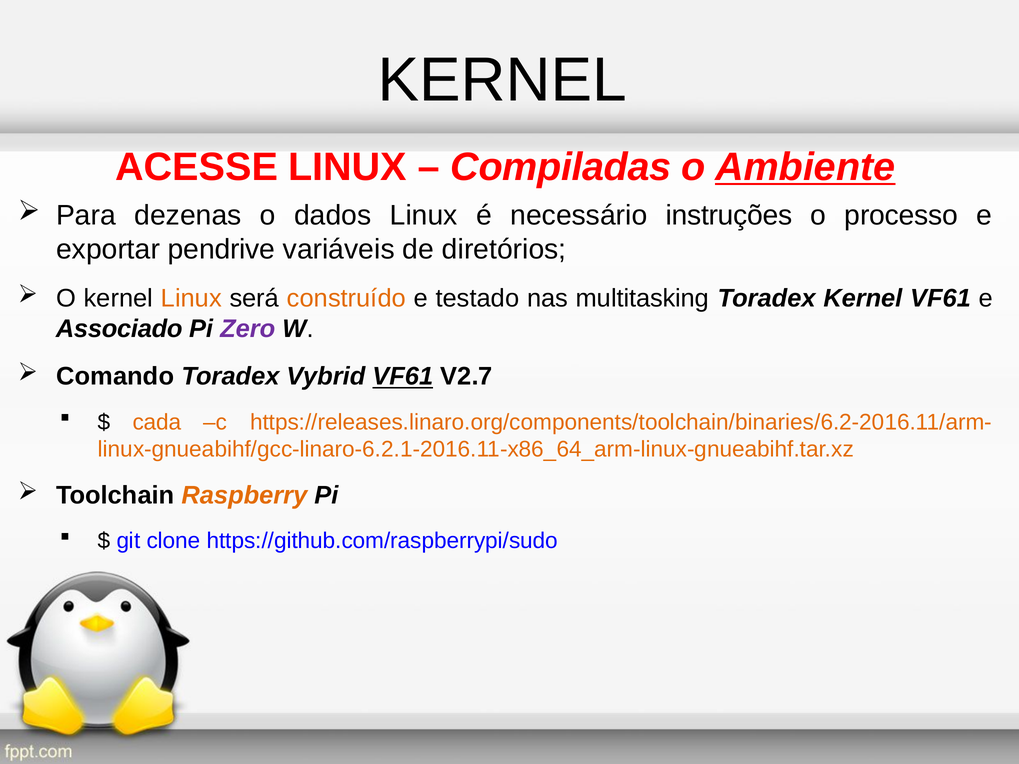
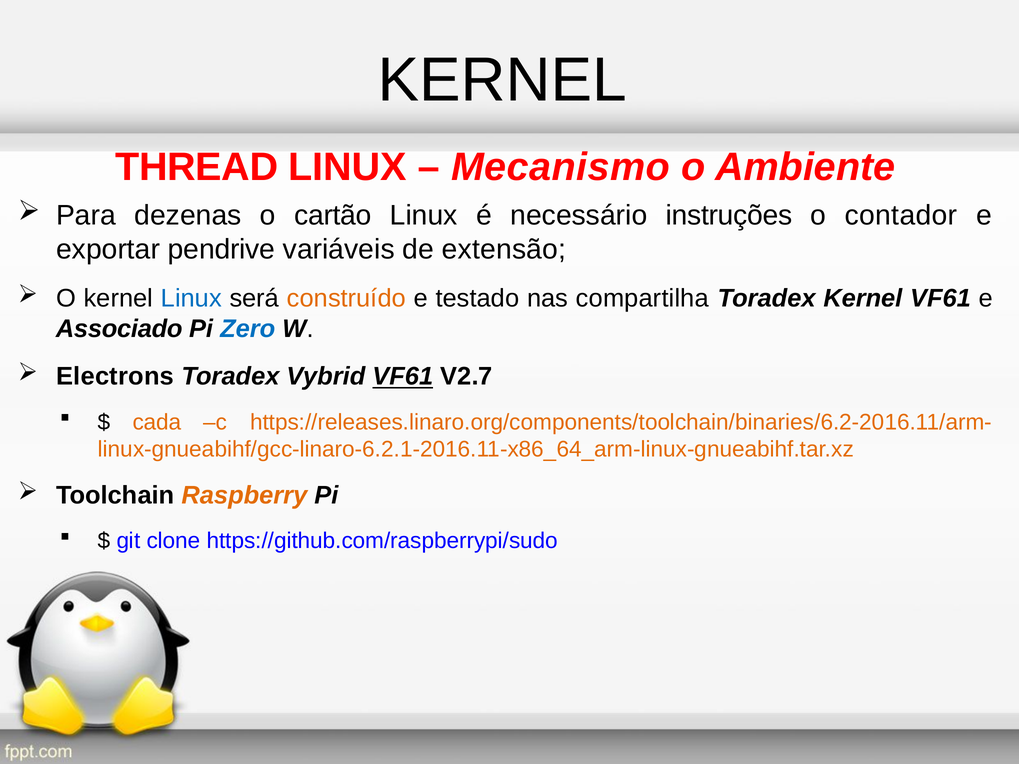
ACESSE: ACESSE -> THREAD
Compiladas: Compiladas -> Mecanismo
Ambiente underline: present -> none
dados: dados -> cartão
processo: processo -> contador
diretórios: diretórios -> extensão
Linux at (191, 299) colour: orange -> blue
multitasking: multitasking -> compartilha
Zero colour: purple -> blue
Comando: Comando -> Electrons
